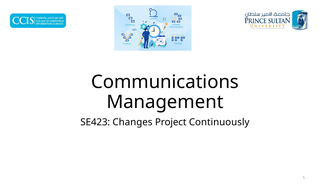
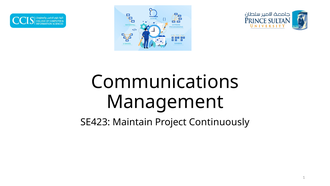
Changes: Changes -> Maintain
